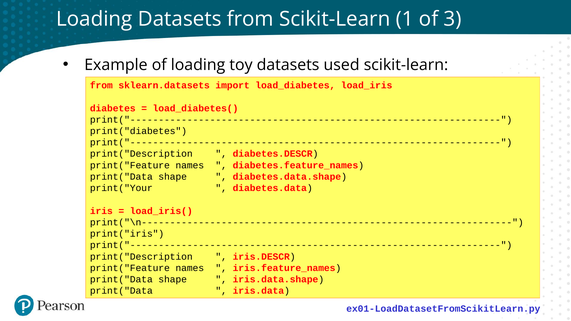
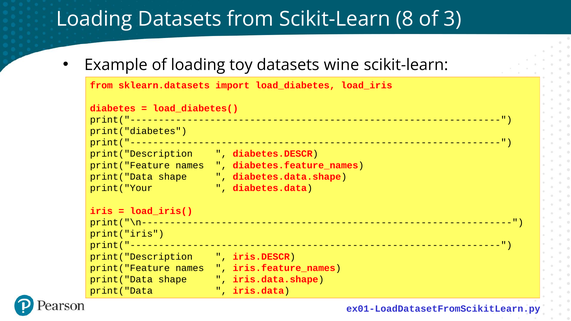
1: 1 -> 8
used: used -> wine
